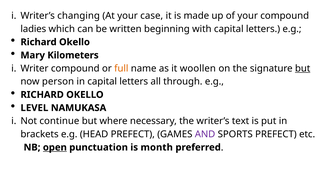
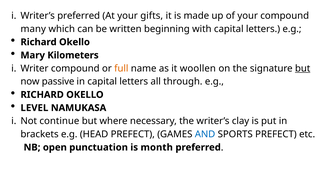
Writer’s changing: changing -> preferred
case: case -> gifts
ladies: ladies -> many
person: person -> passive
text: text -> clay
AND colour: purple -> blue
open underline: present -> none
